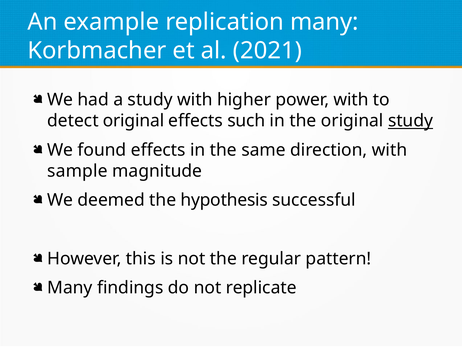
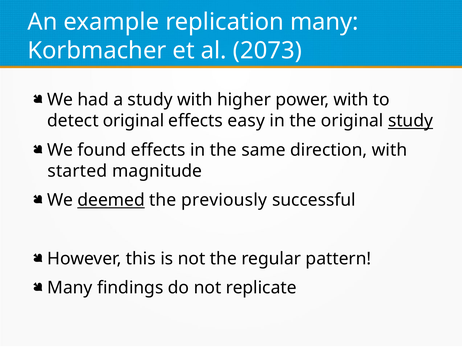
2021: 2021 -> 2073
such: such -> easy
sample: sample -> started
deemed underline: none -> present
hypothesis: hypothesis -> previously
